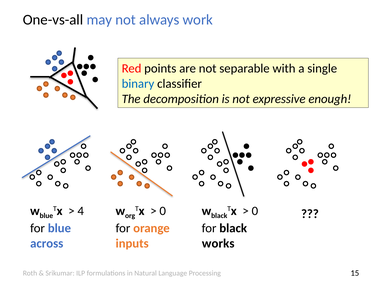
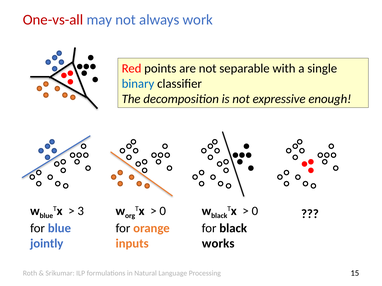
One-vs-all colour: black -> red
4: 4 -> 3
across: across -> jointly
